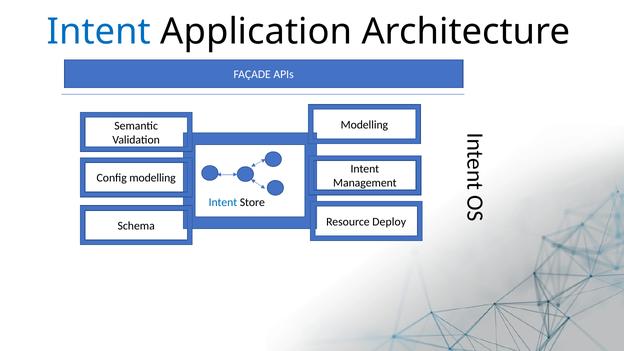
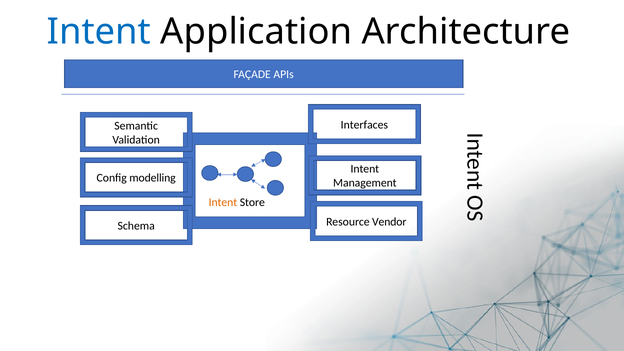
Modelling at (364, 125): Modelling -> Interfaces
Intent at (223, 203) colour: blue -> orange
Deploy: Deploy -> Vendor
